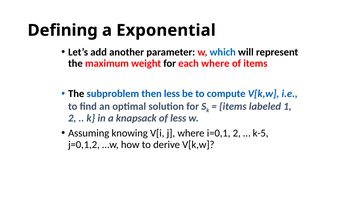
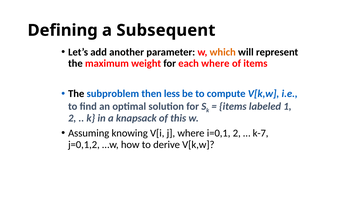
Exponential: Exponential -> Subsequent
which colour: blue -> orange
of less: less -> this
k-5: k-5 -> k-7
